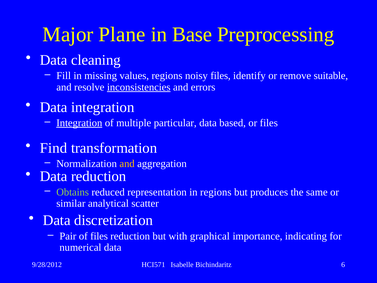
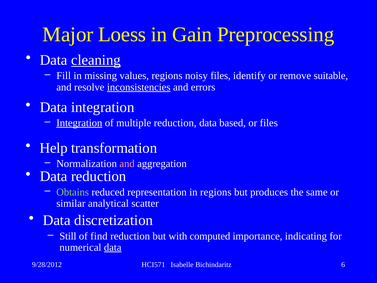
Plane: Plane -> Loess
Base: Base -> Gain
cleaning underline: none -> present
multiple particular: particular -> reduction
Find: Find -> Help
and at (127, 164) colour: yellow -> pink
Pair: Pair -> Still
of files: files -> find
graphical: graphical -> computed
data at (113, 247) underline: none -> present
